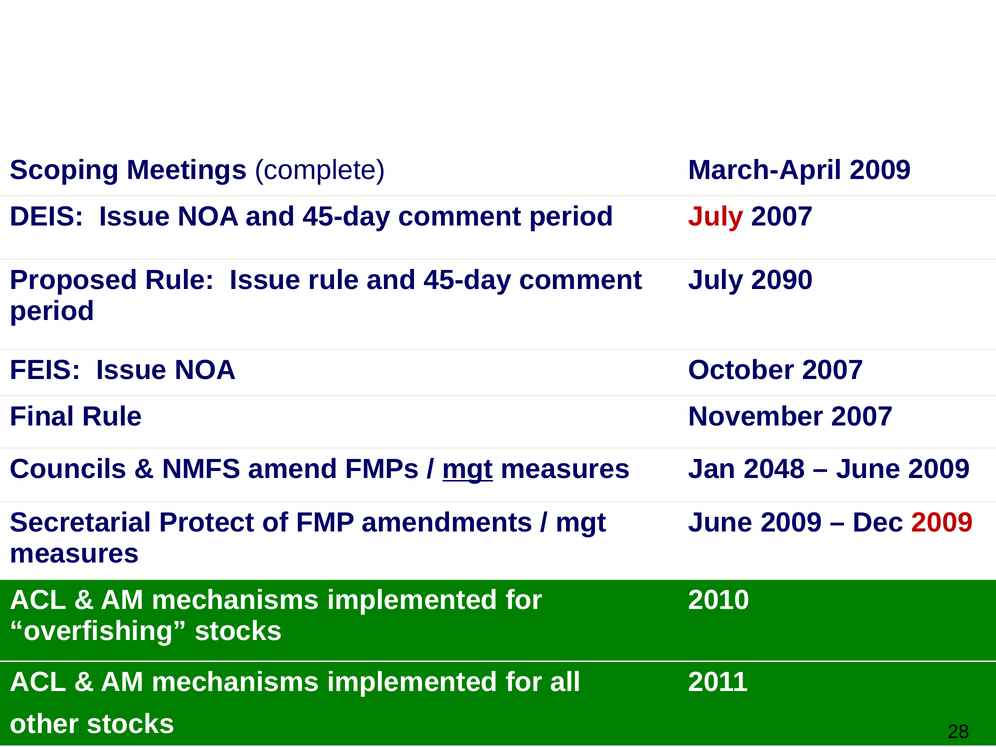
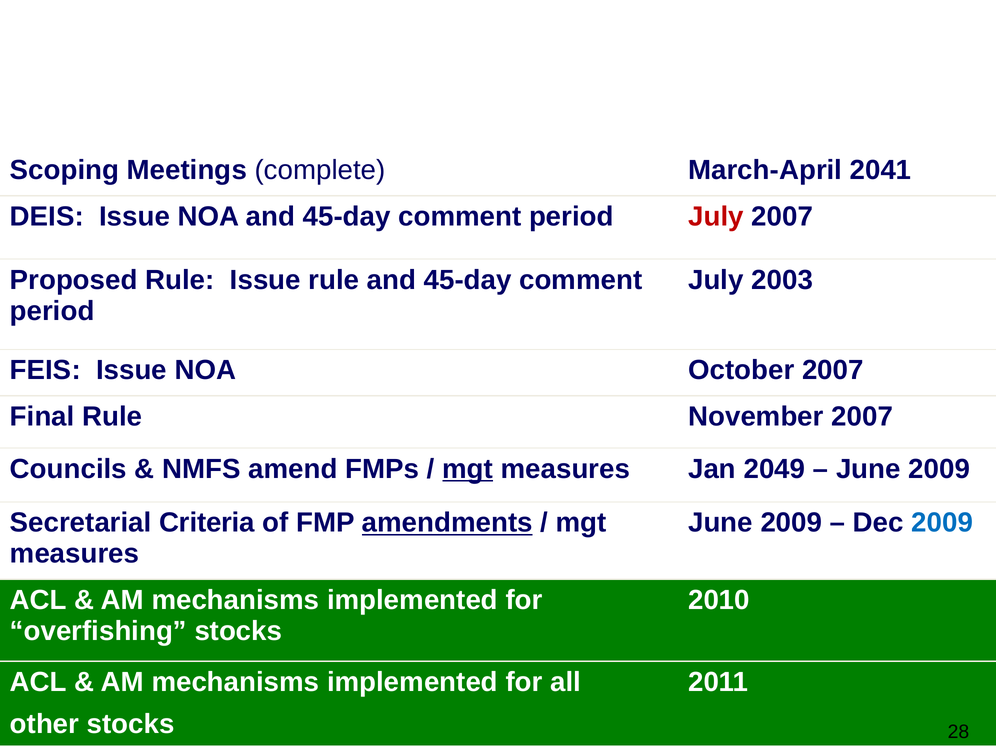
March-April 2009: 2009 -> 2041
2090: 2090 -> 2003
2048: 2048 -> 2049
Protect: Protect -> Criteria
amendments underline: none -> present
2009 at (942, 523) colour: red -> blue
